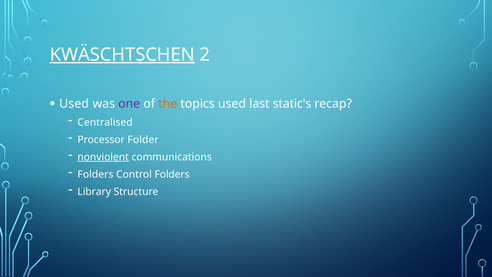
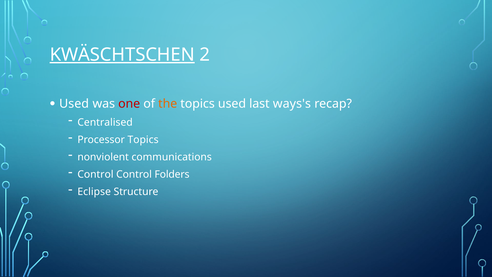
one colour: purple -> red
static's: static's -> ways's
Processor Folder: Folder -> Topics
nonviolent underline: present -> none
Folders at (95, 174): Folders -> Control
Library: Library -> Eclipse
